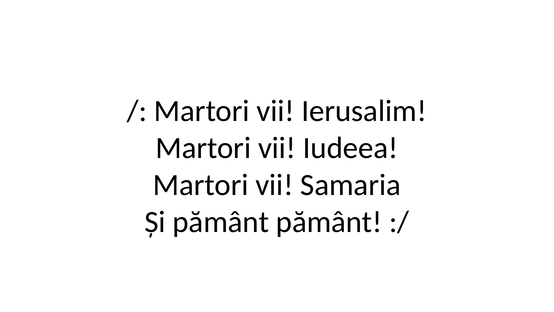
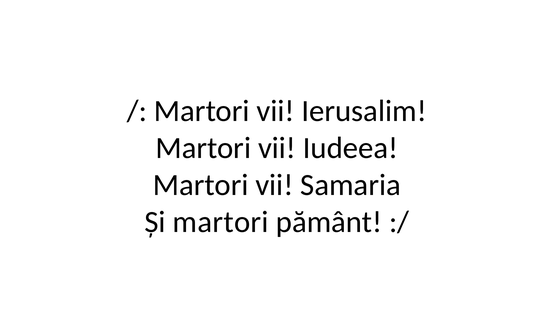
Și pământ: pământ -> martori
